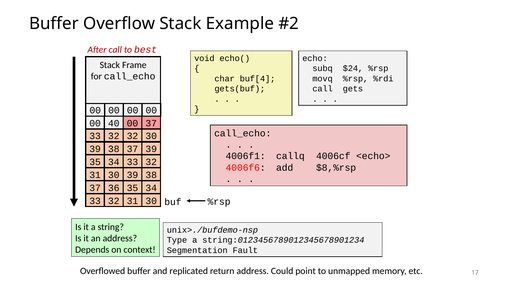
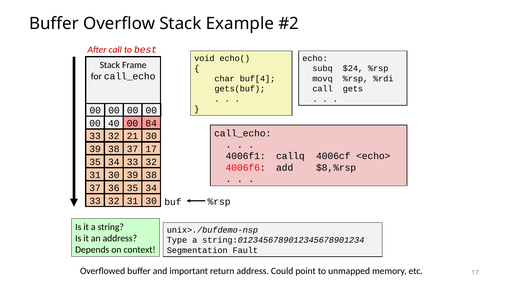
37 at (151, 123): 37 -> 84
32 32: 32 -> 21
37 39: 39 -> 17
replicated: replicated -> important
